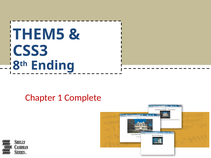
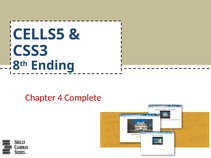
THEM5: THEM5 -> CELLS5
1: 1 -> 4
